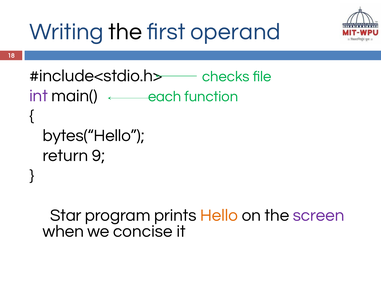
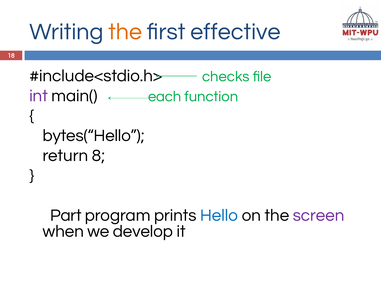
the at (125, 32) colour: black -> orange
operand: operand -> effective
9: 9 -> 8
Star: Star -> Part
Hello colour: orange -> blue
concise: concise -> develop
